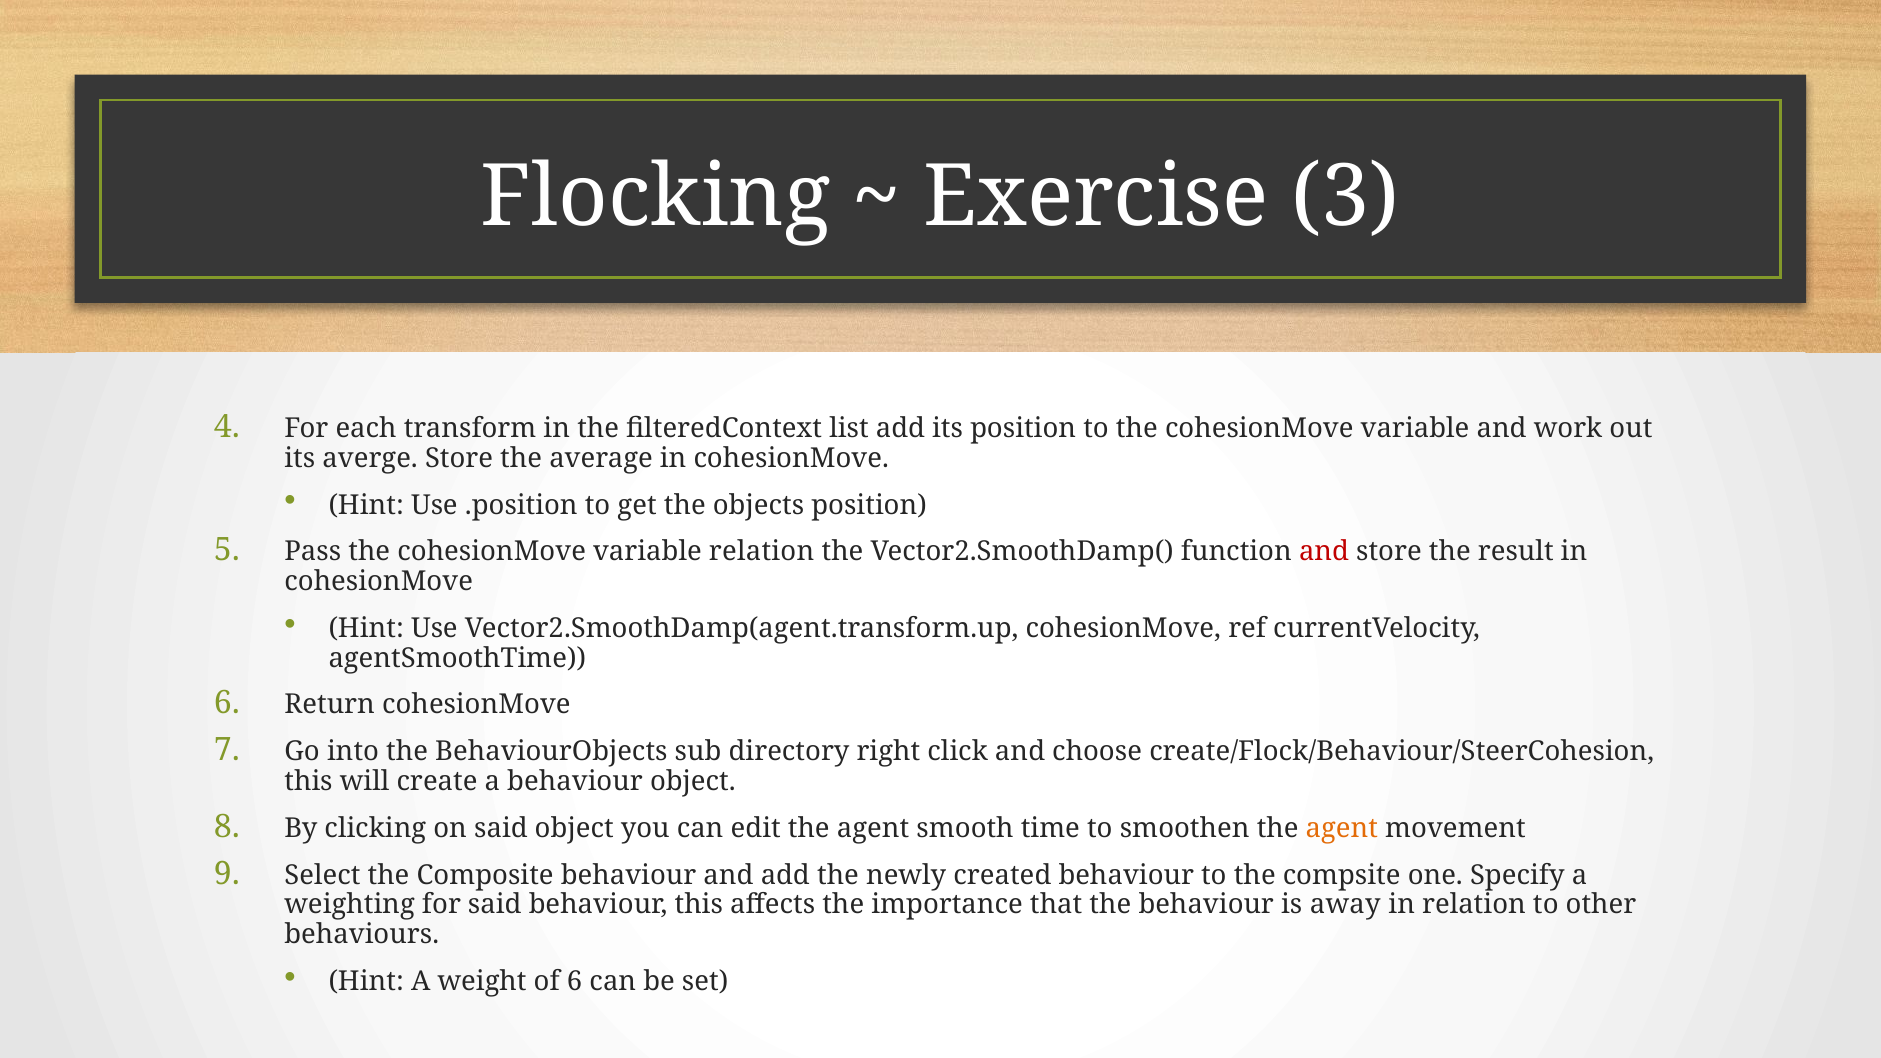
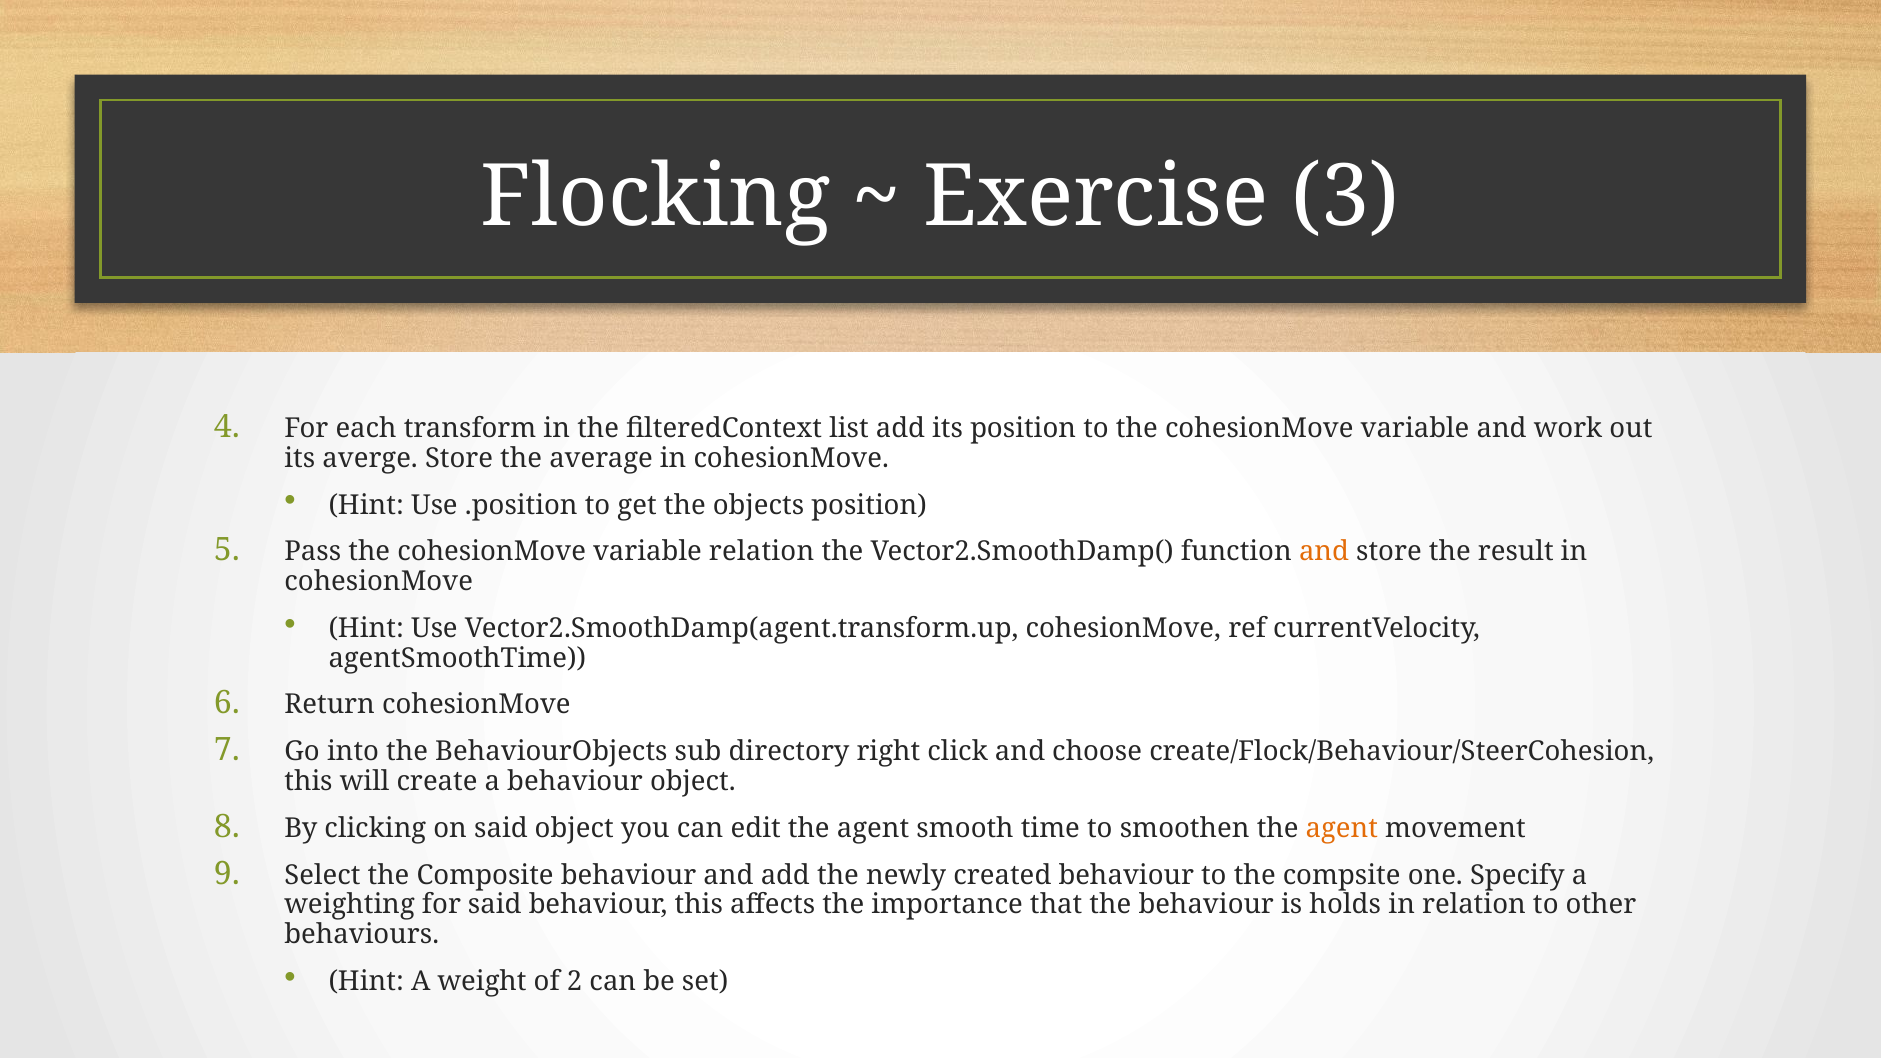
and at (1324, 552) colour: red -> orange
away: away -> holds
of 6: 6 -> 2
